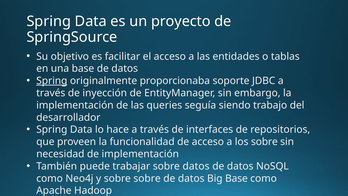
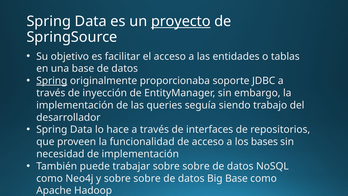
proyecto underline: none -> present
los sobre: sobre -> bases
trabajar sobre datos: datos -> sobre
